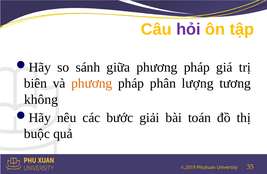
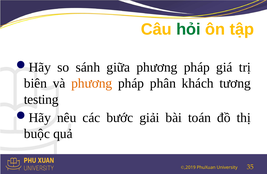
hỏi colour: purple -> green
lượng: lượng -> khách
không: không -> testing
